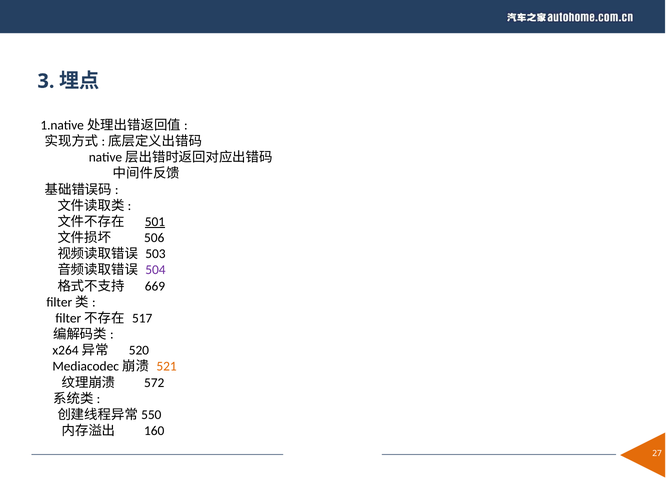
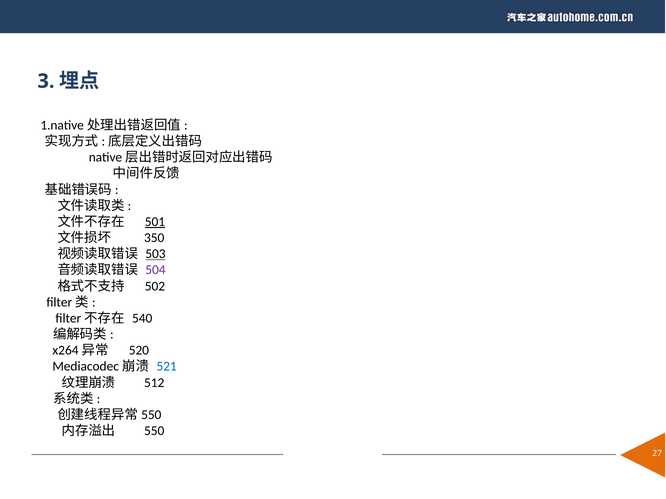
506: 506 -> 350
503 underline: none -> present
669: 669 -> 502
517: 517 -> 540
521 colour: orange -> blue
572: 572 -> 512
160: 160 -> 550
